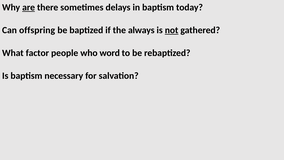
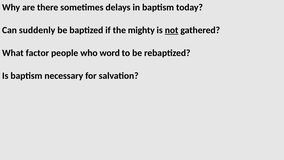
are underline: present -> none
offspring: offspring -> suddenly
always: always -> mighty
